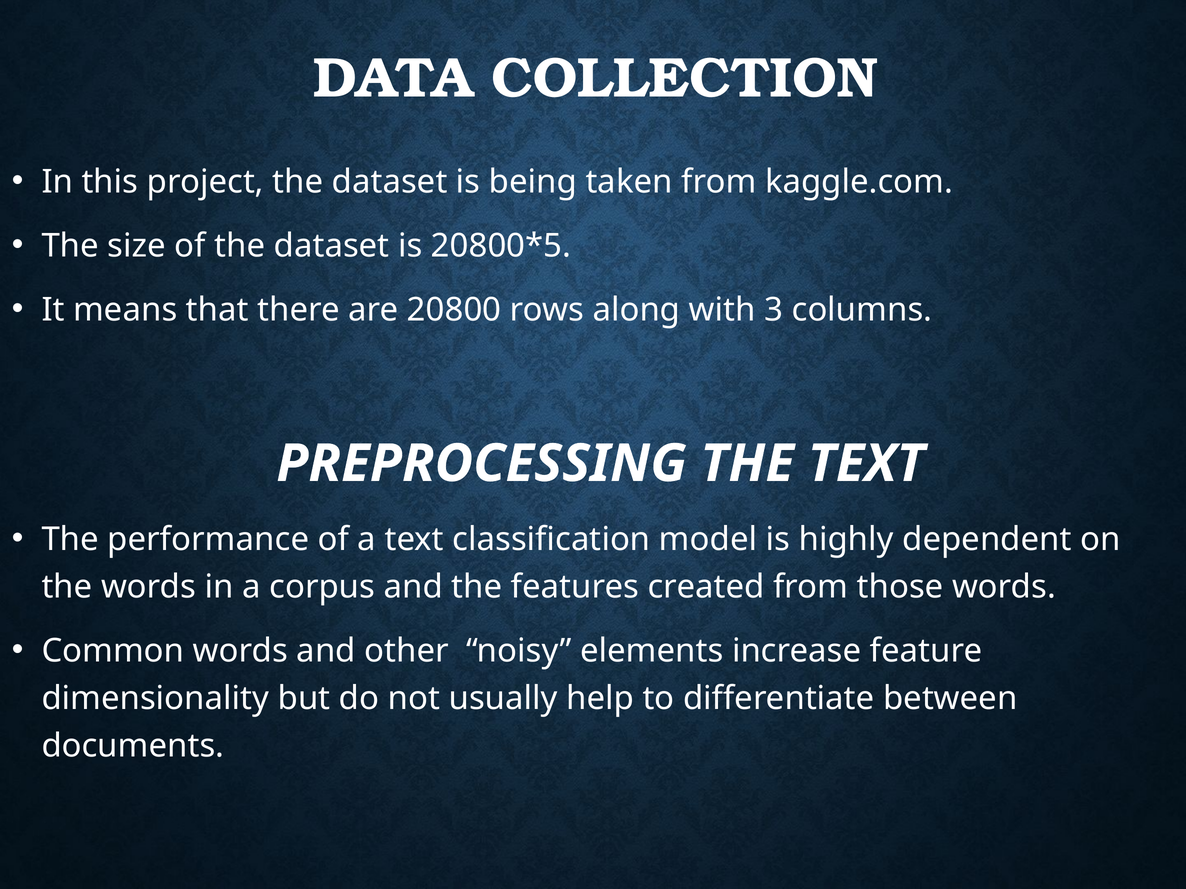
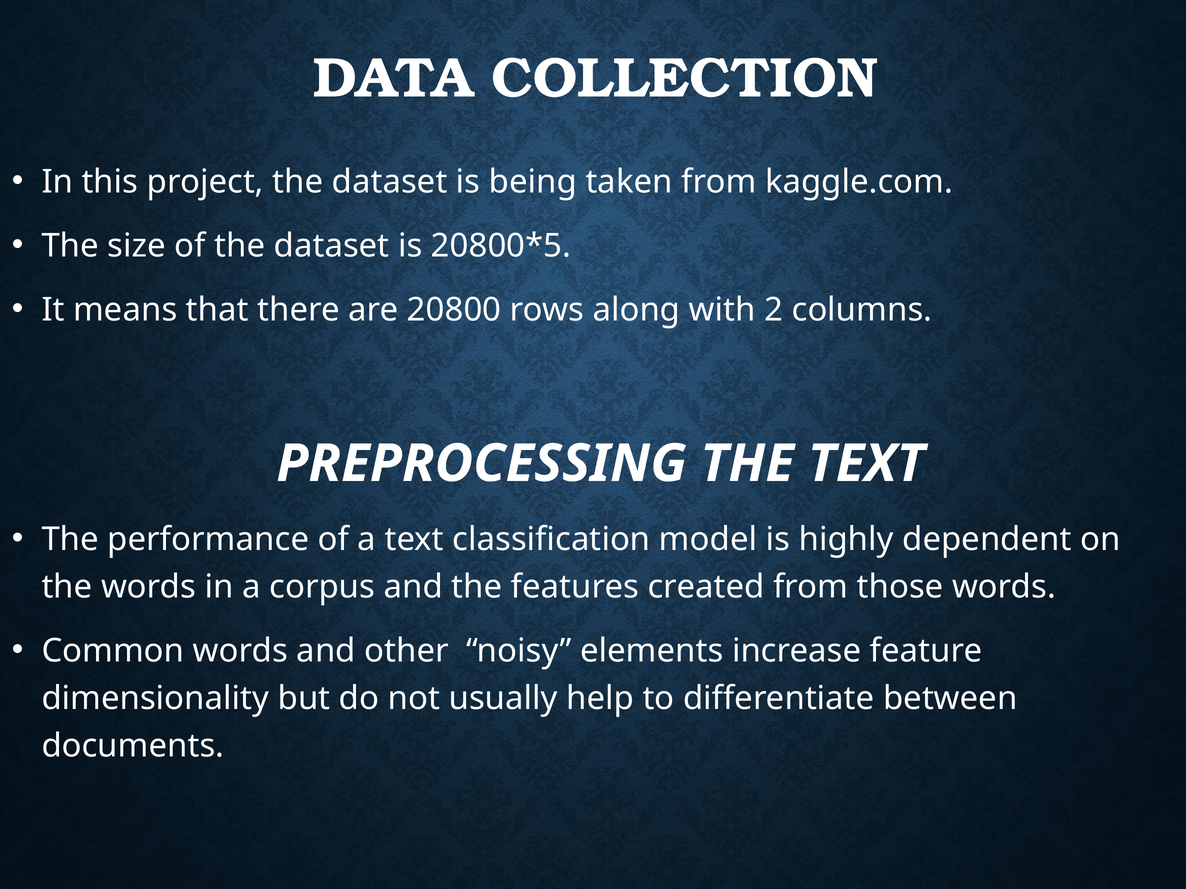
3: 3 -> 2
